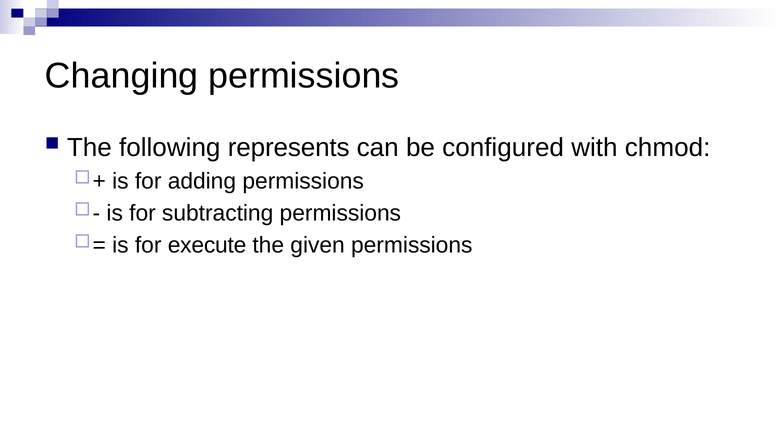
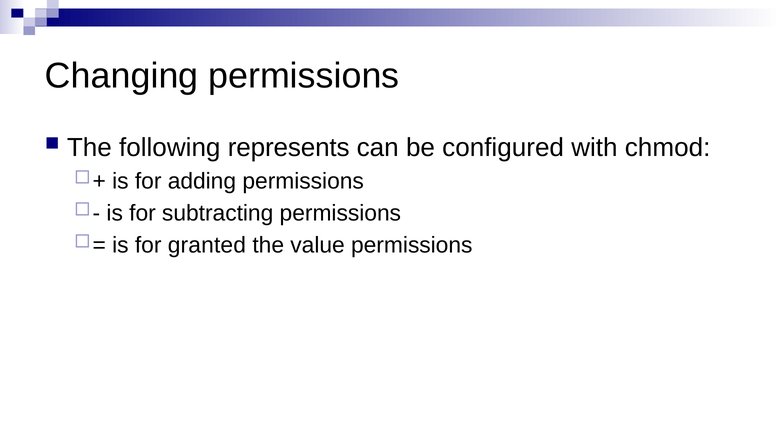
execute: execute -> granted
given: given -> value
